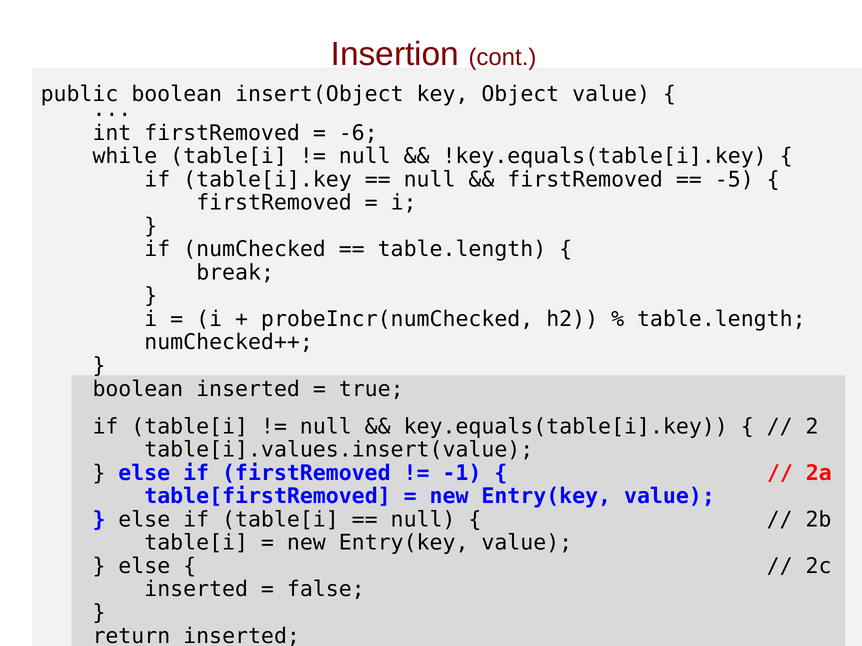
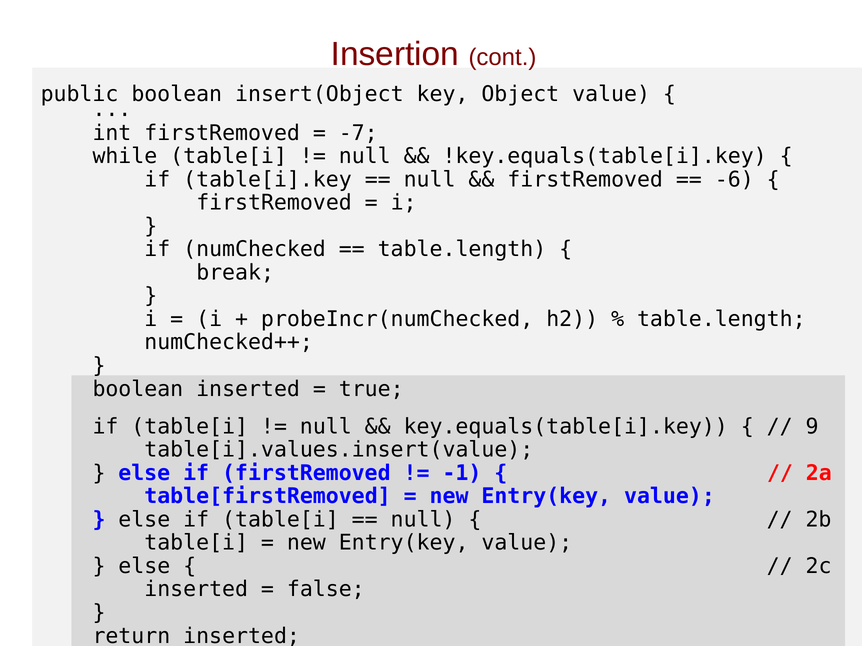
-6: -6 -> -7
-5: -5 -> -6
2: 2 -> 9
